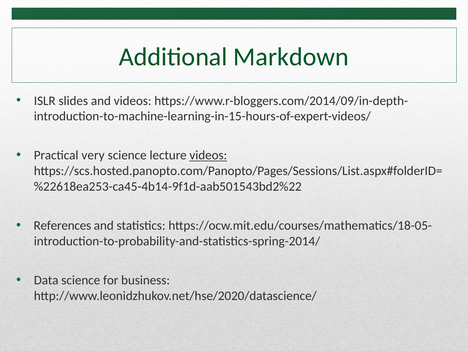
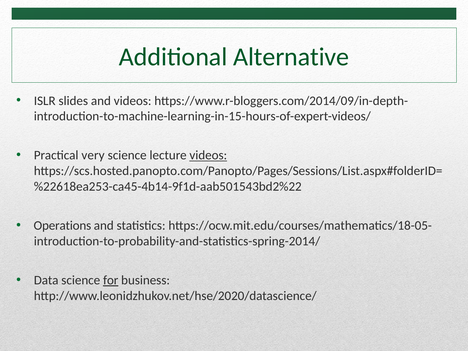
Markdown: Markdown -> Alternative
References: References -> Operations
for underline: none -> present
